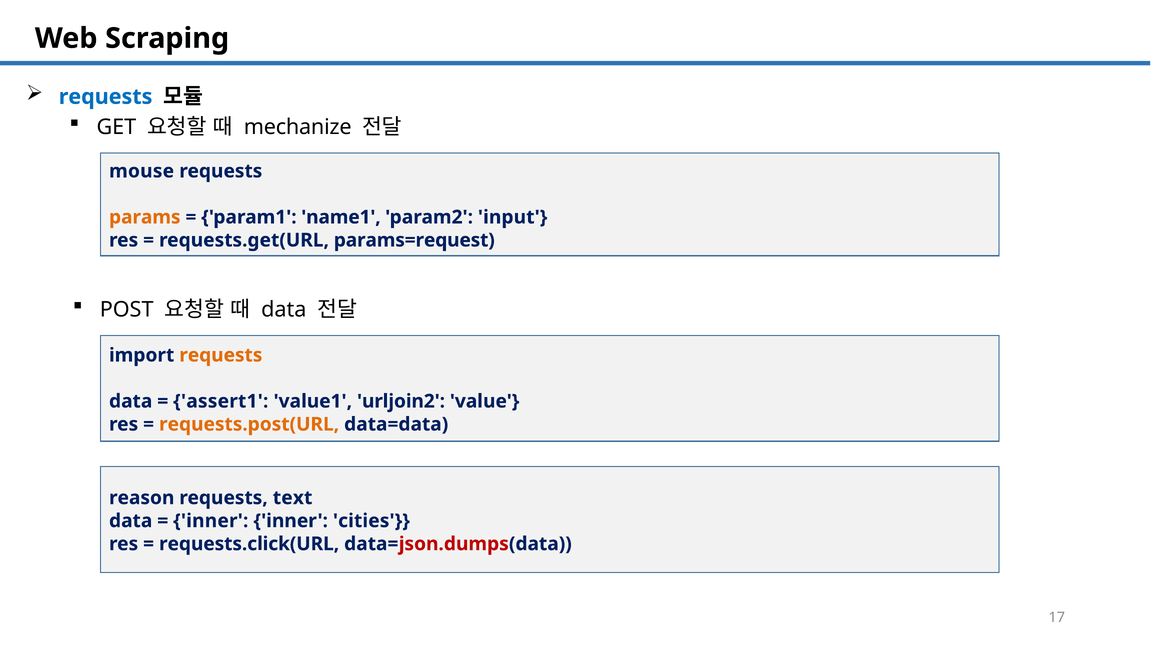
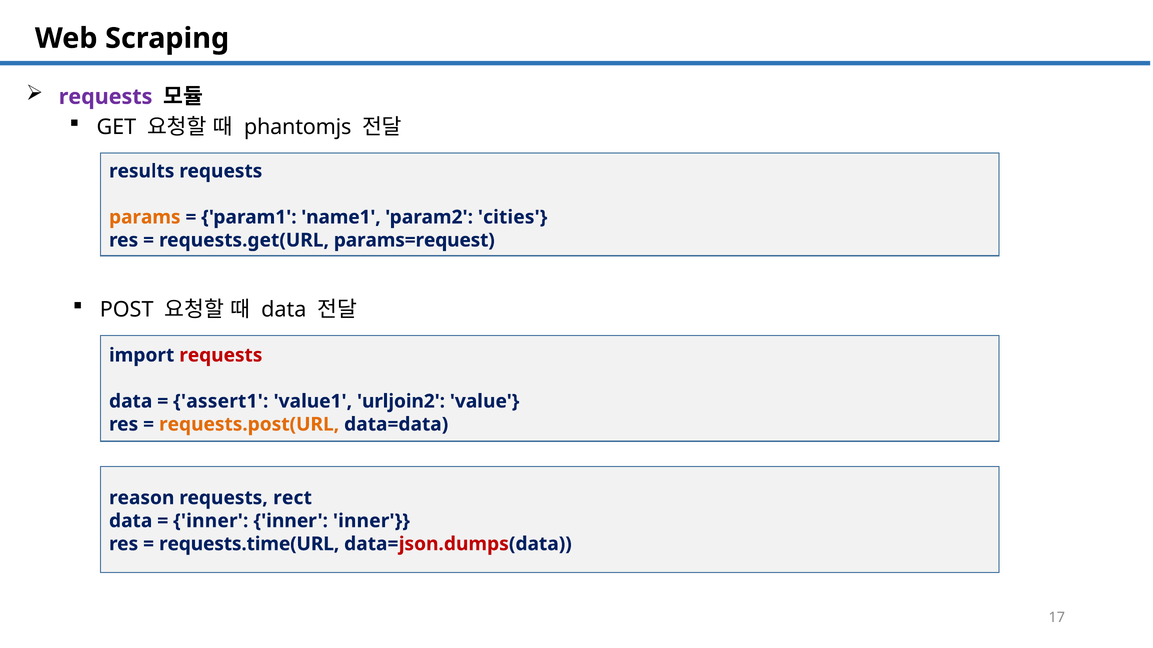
requests at (106, 97) colour: blue -> purple
mechanize: mechanize -> phantomjs
mouse: mouse -> results
input: input -> cities
requests at (221, 355) colour: orange -> red
text: text -> rect
cities at (371, 521): cities -> inner
requests.click(URL: requests.click(URL -> requests.time(URL
